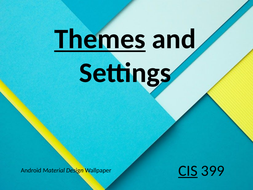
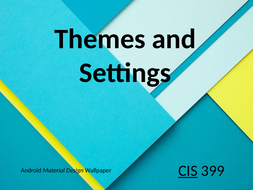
Themes underline: present -> none
